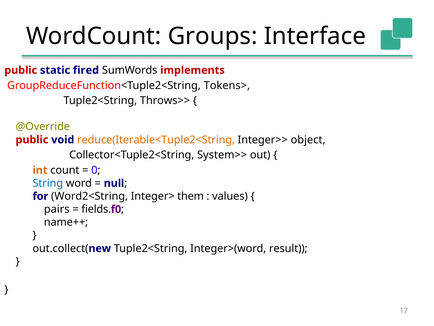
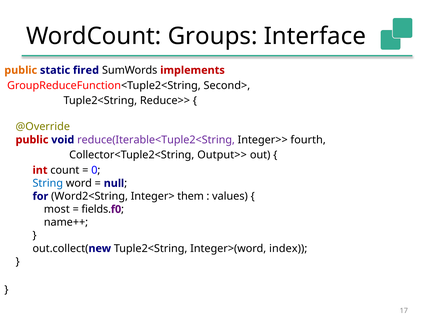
public at (21, 70) colour: red -> orange
Tokens>: Tokens> -> Second>
Throws>>: Throws>> -> Reduce>>
reduce(Iterable<Tuple2<String colour: orange -> purple
object: object -> fourth
System>>: System>> -> Output>>
int colour: orange -> red
pairs: pairs -> most
result: result -> index
